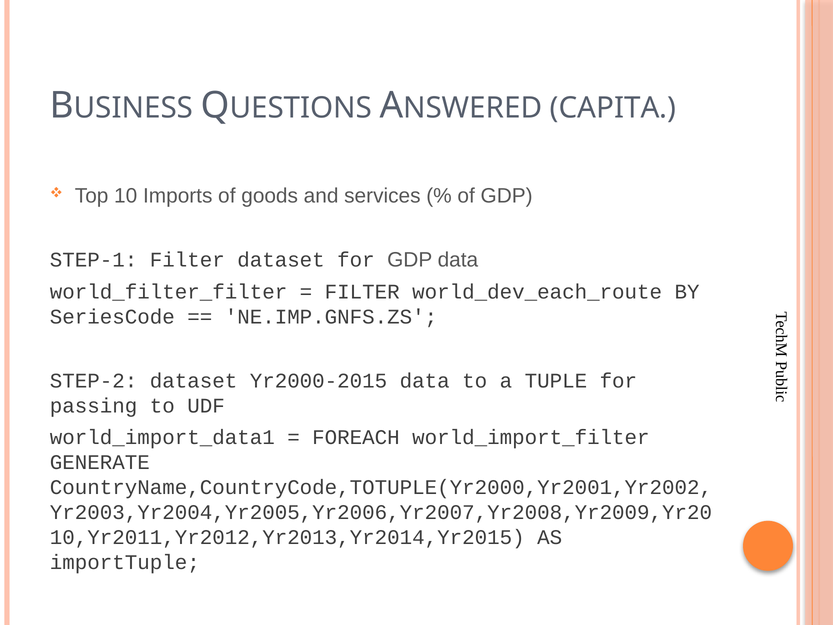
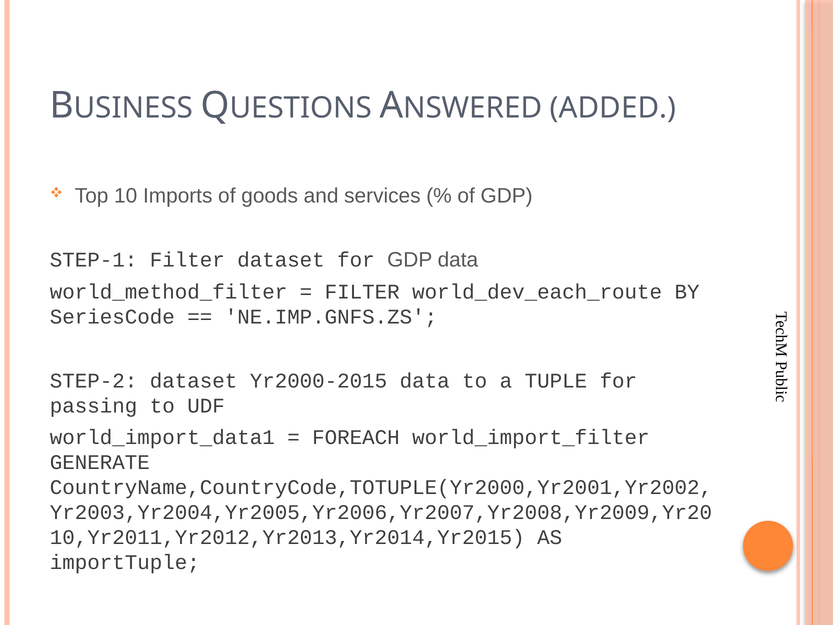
CAPITA: CAPITA -> ADDED
world_filter_filter: world_filter_filter -> world_method_filter
